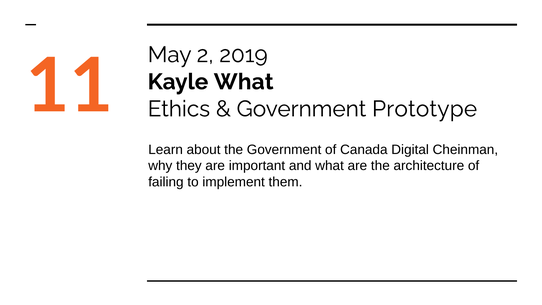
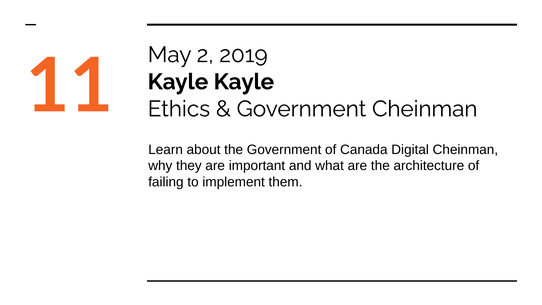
Kayle What: What -> Kayle
Government Prototype: Prototype -> Cheinman
